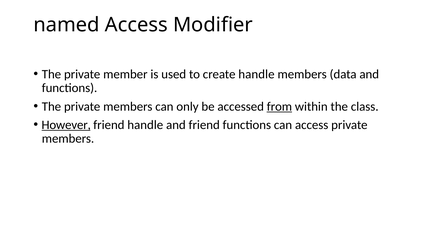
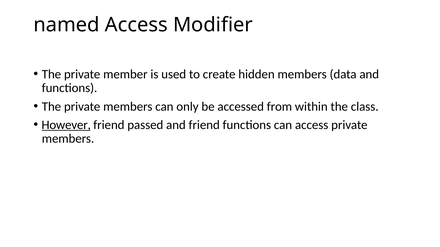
create handle: handle -> hidden
from underline: present -> none
friend handle: handle -> passed
